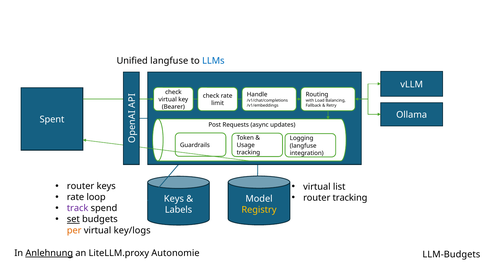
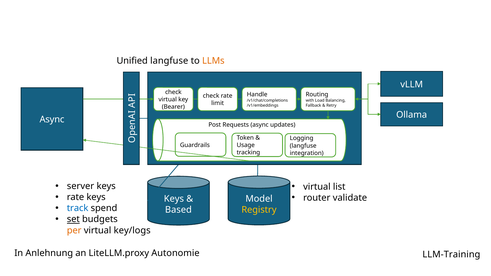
LLMs colour: blue -> orange
Spent at (52, 120): Spent -> Async
router at (81, 186): router -> server
rate loop: loop -> keys
router tracking: tracking -> validate
track colour: purple -> blue
Labels: Labels -> Based
Anlehnung underline: present -> none
LLM-Budgets: LLM-Budgets -> LLM-Training
